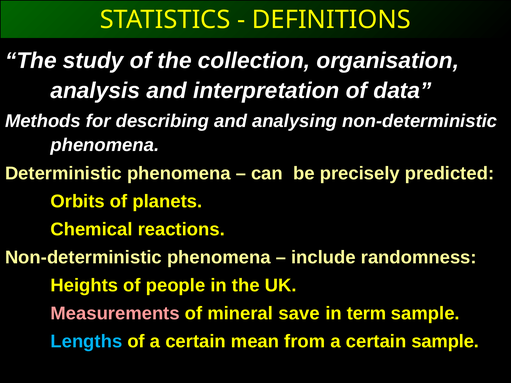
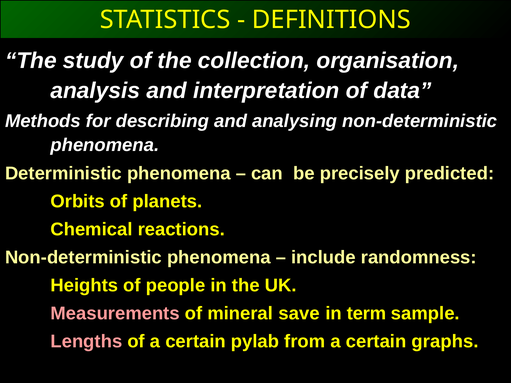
Lengths colour: light blue -> pink
mean: mean -> pylab
certain sample: sample -> graphs
